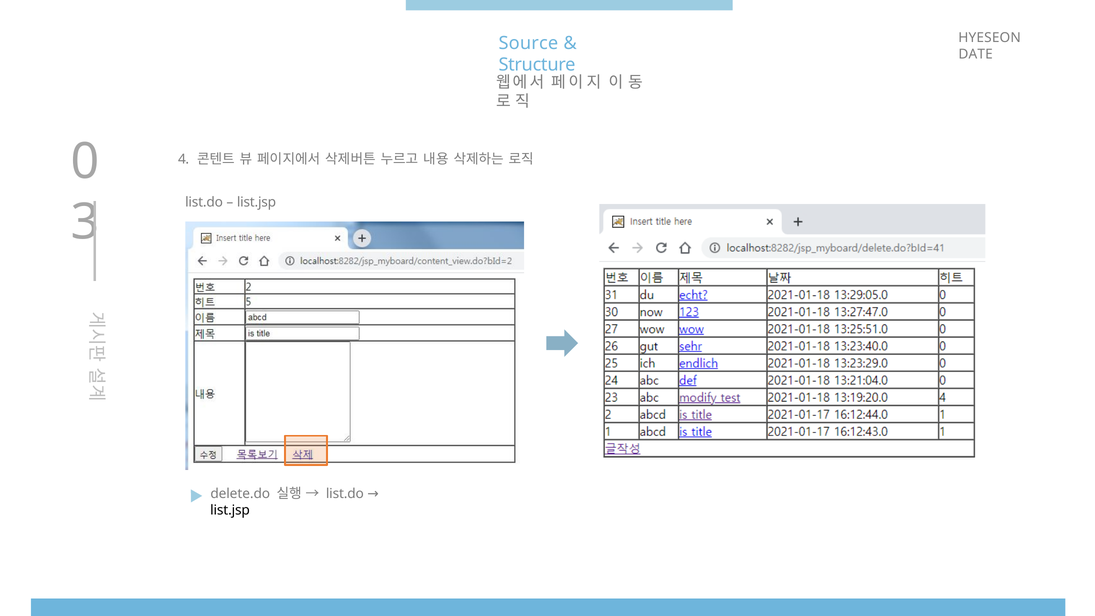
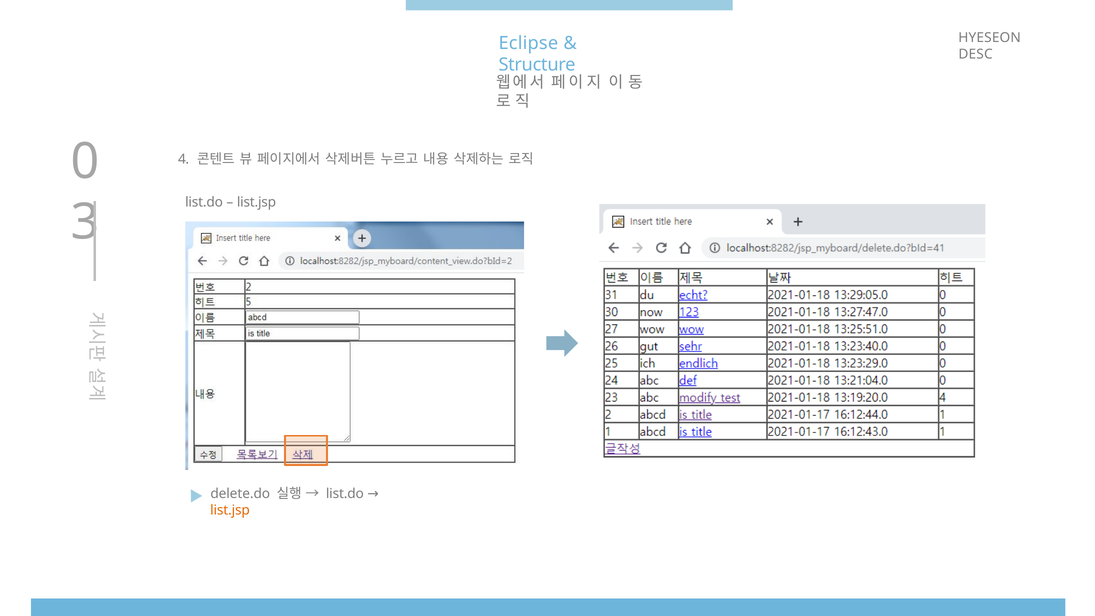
Source: Source -> Eclipse
DATE: DATE -> DESC
list.jsp at (230, 510) colour: black -> orange
